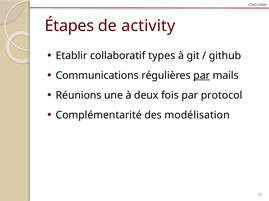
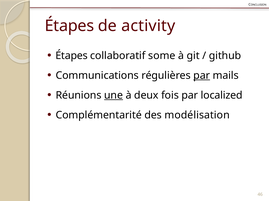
Etablir at (72, 56): Etablir -> Étapes
types: types -> some
une underline: none -> present
protocol: protocol -> localized
